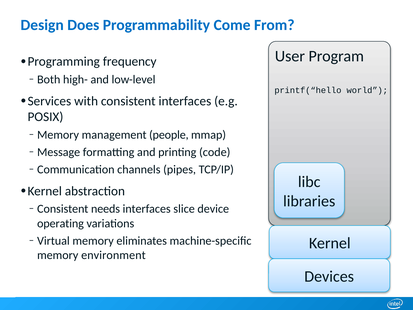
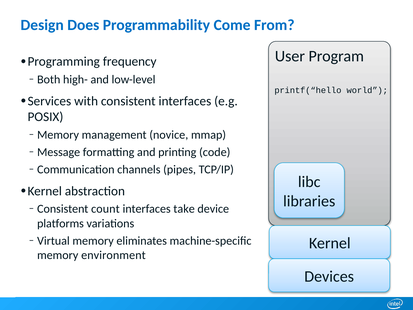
people: people -> novice
needs: needs -> count
slice: slice -> take
operating: operating -> platforms
